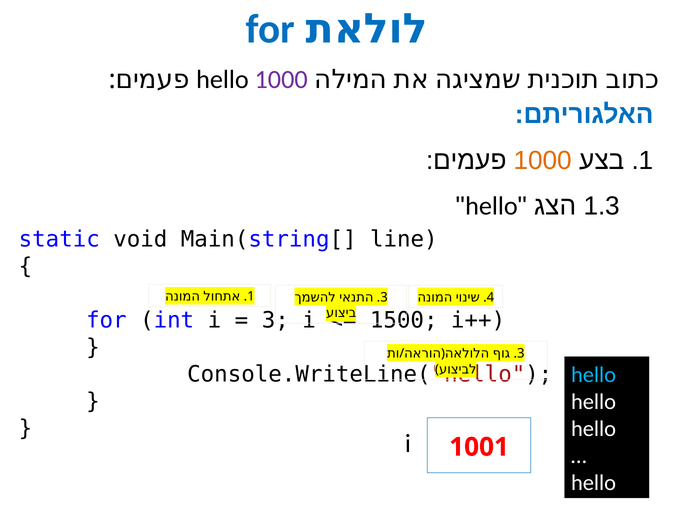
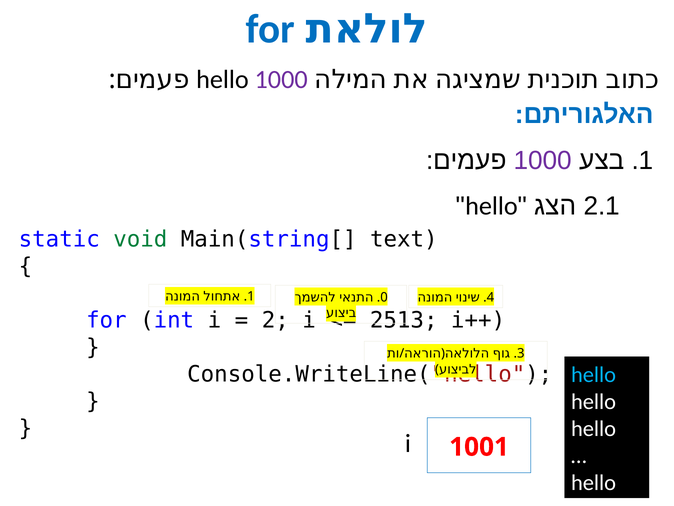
1000 at (543, 160) colour: orange -> purple
1.3: 1.3 -> 2.1
void colour: black -> green
line: line -> text
3 at (384, 297): 3 -> 0
3 at (275, 320): 3 -> 2
1500: 1500 -> 2513
